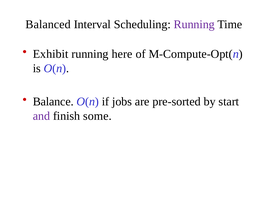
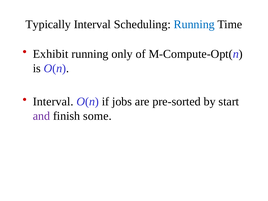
Balanced: Balanced -> Typically
Running at (194, 24) colour: purple -> blue
here: here -> only
Balance at (53, 102): Balance -> Interval
